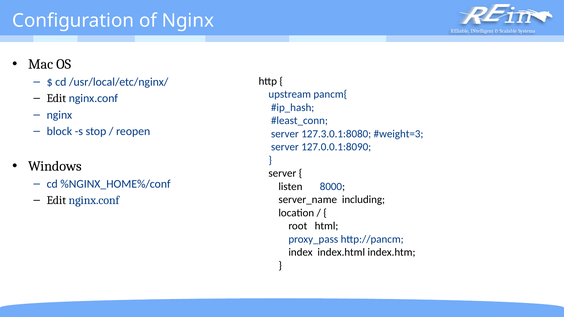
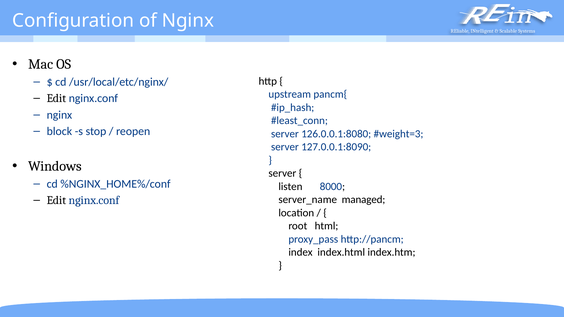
127.3.0.1:8080: 127.3.0.1:8080 -> 126.0.0.1:8080
including: including -> managed
